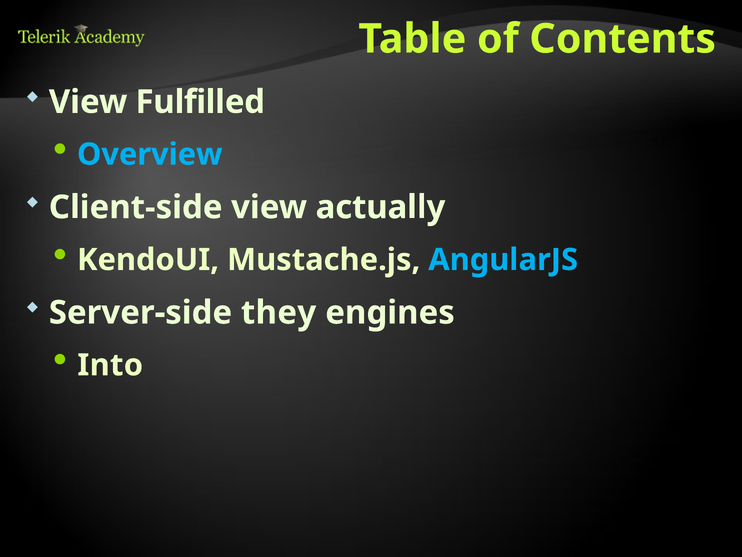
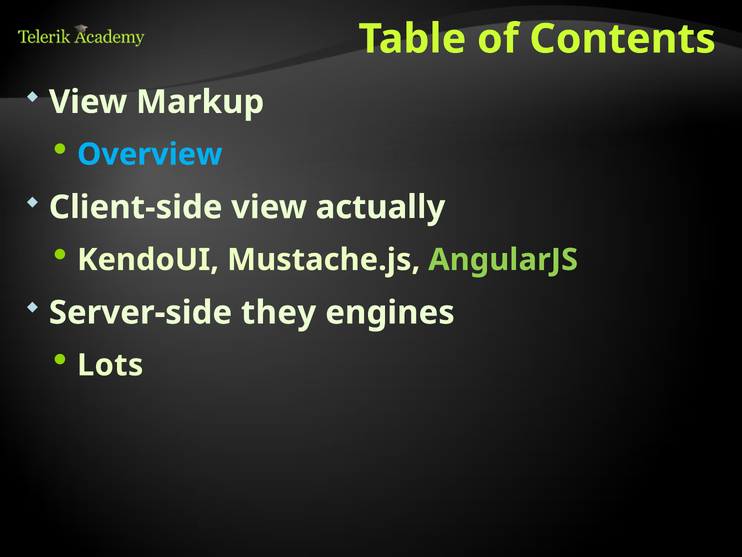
Fulfilled: Fulfilled -> Markup
AngularJS colour: light blue -> light green
Into: Into -> Lots
